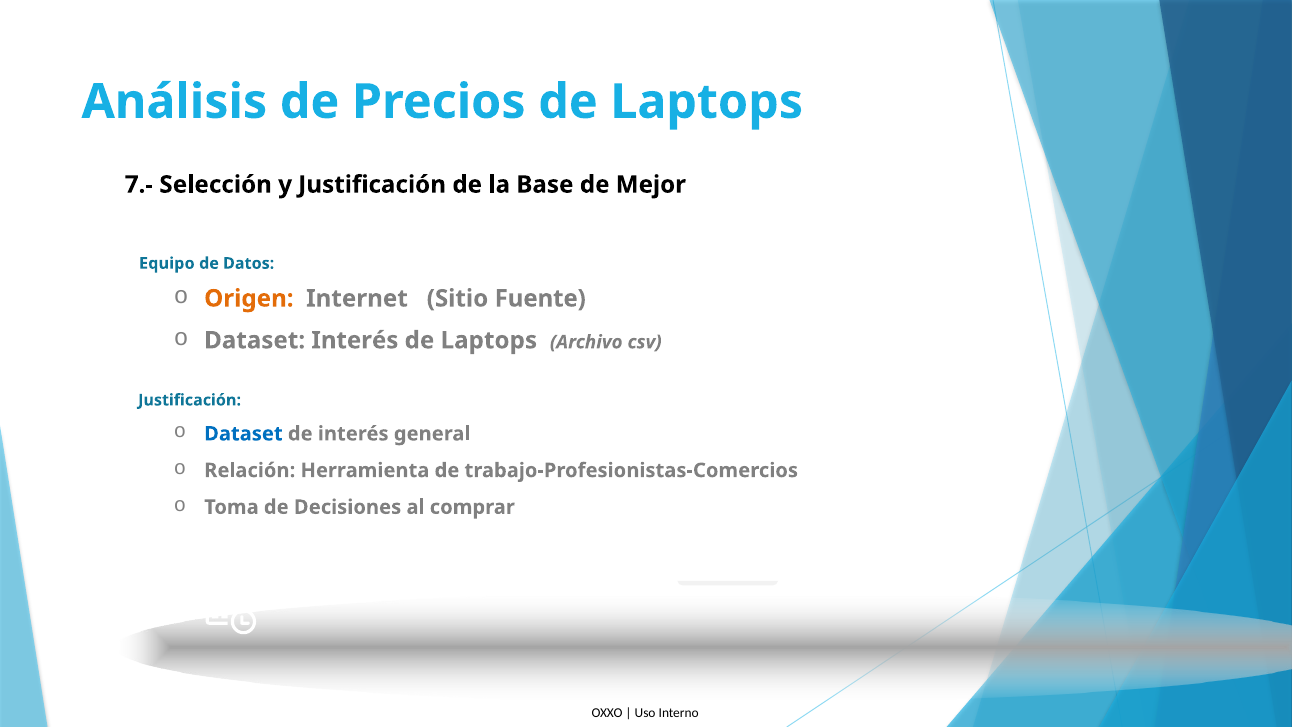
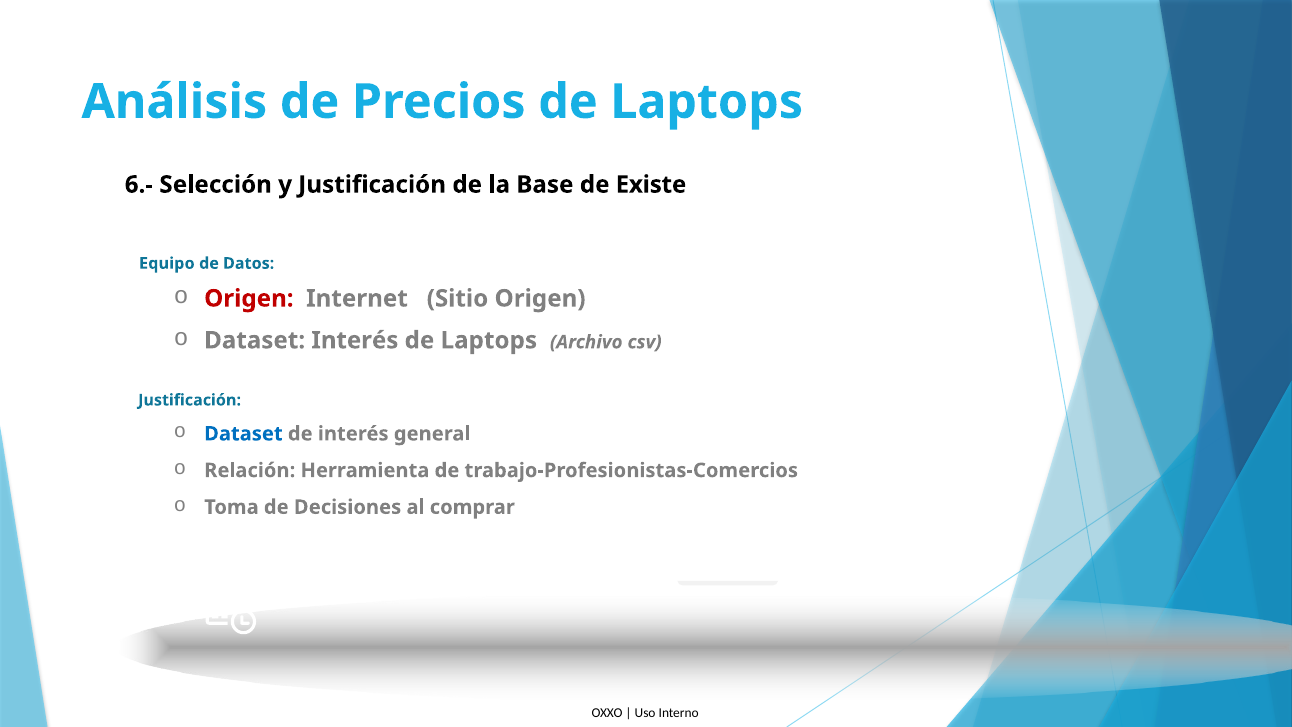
7.-: 7.- -> 6.-
Mejor: Mejor -> Existe
Origen at (249, 298) colour: orange -> red
Sitio Fuente: Fuente -> Origen
